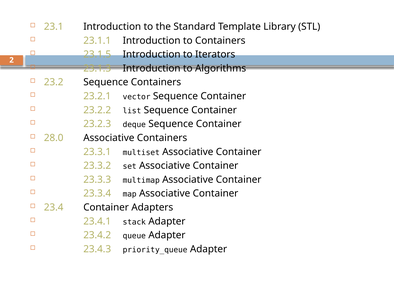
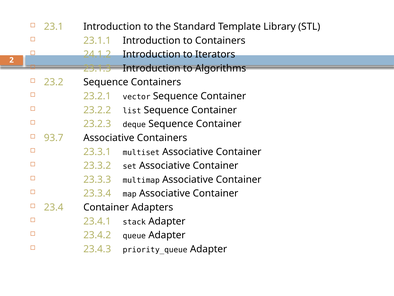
23.1.5: 23.1.5 -> 24.1.2
28.0: 28.0 -> 93.7
